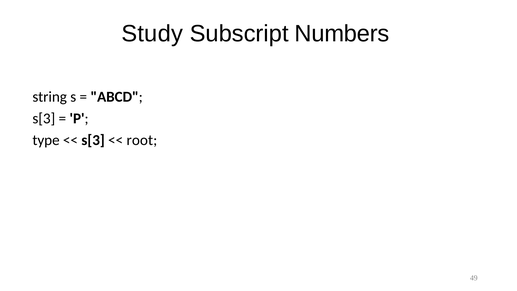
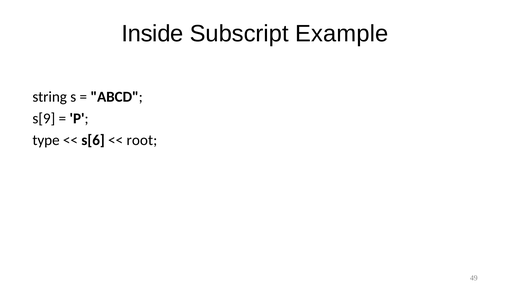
Study: Study -> Inside
Numbers: Numbers -> Example
s[3 at (44, 118): s[3 -> s[9
s[3 at (93, 140): s[3 -> s[6
